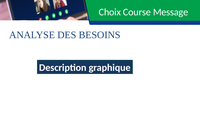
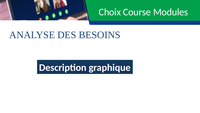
Message: Message -> Modules
